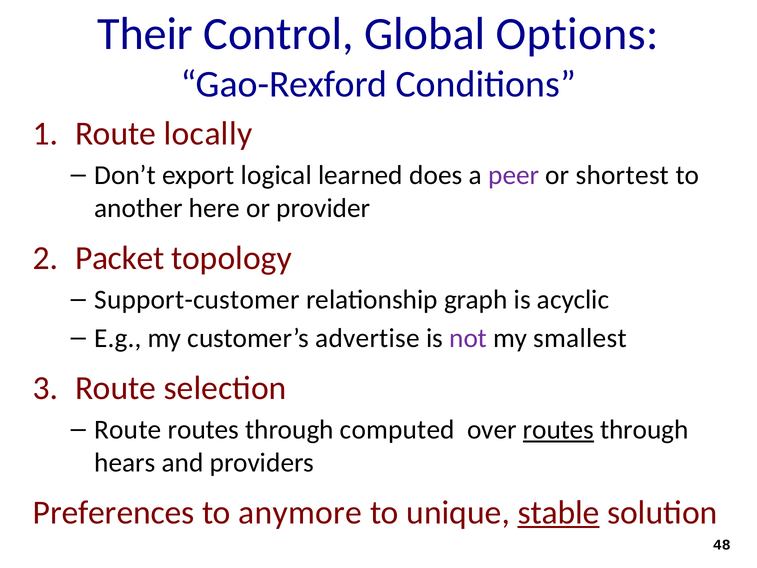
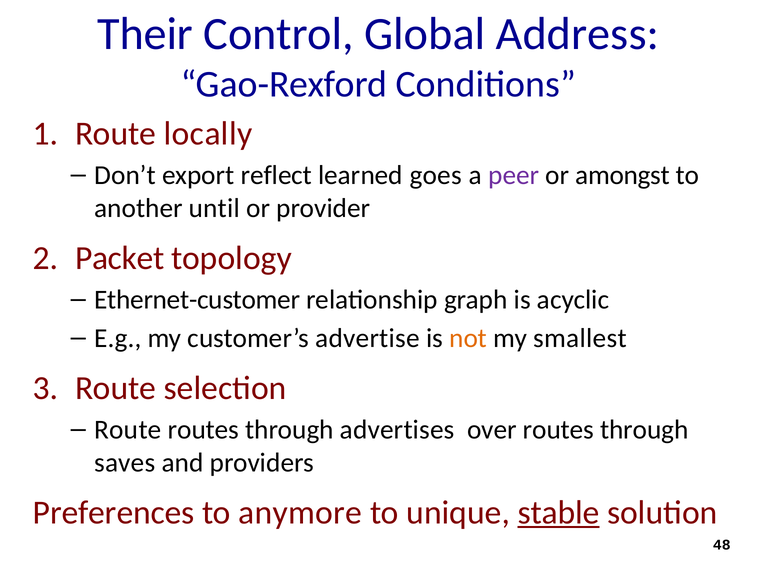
Options: Options -> Address
logical: logical -> reflect
does: does -> goes
shortest: shortest -> amongst
here: here -> until
Support-customer: Support-customer -> Ethernet-customer
not colour: purple -> orange
computed: computed -> advertises
routes at (558, 430) underline: present -> none
hears: hears -> saves
